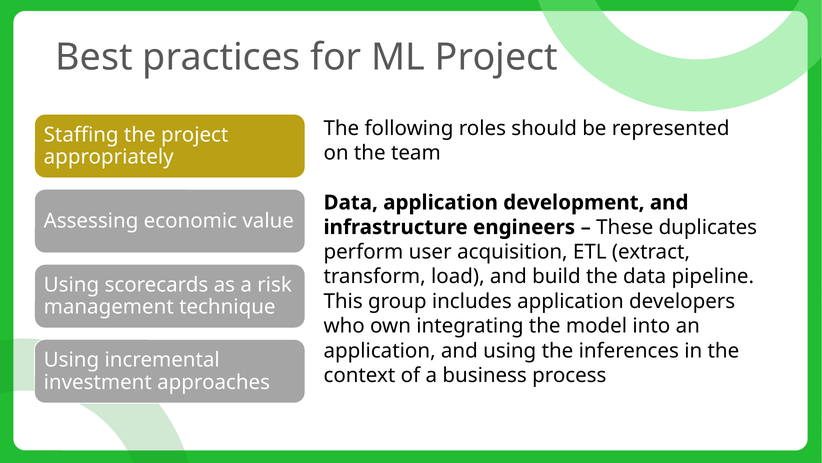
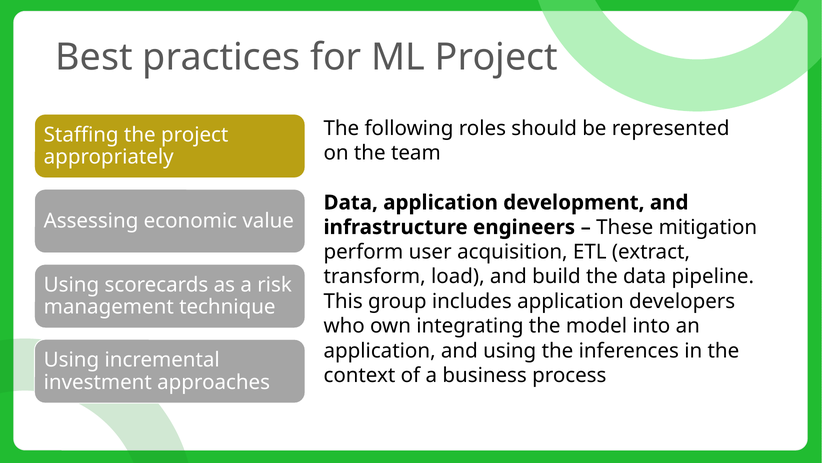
duplicates: duplicates -> mitigation
